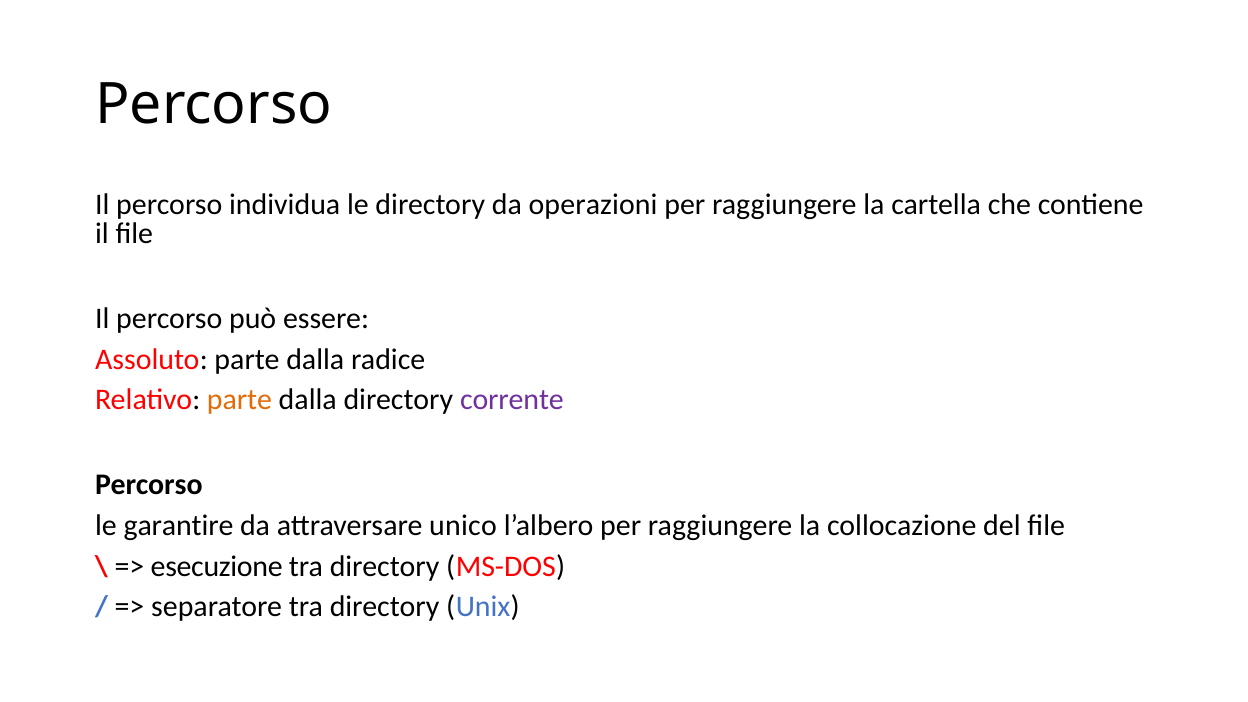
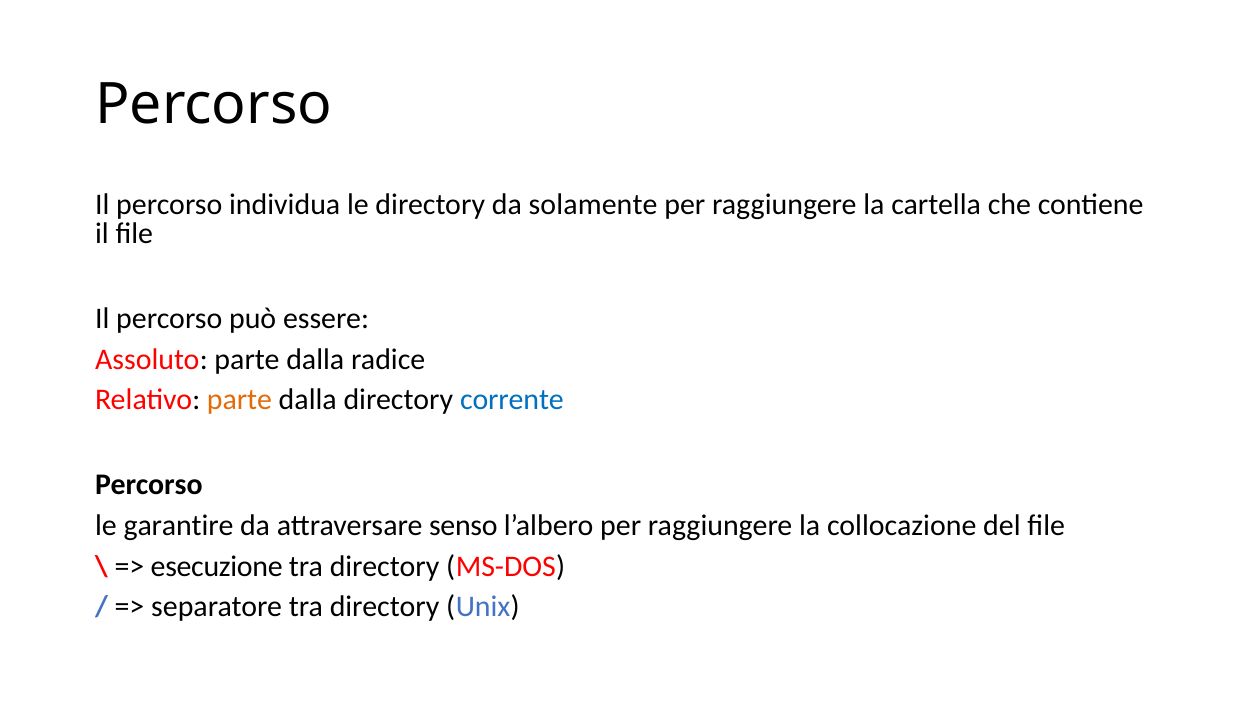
operazioni: operazioni -> solamente
corrente colour: purple -> blue
unico: unico -> senso
